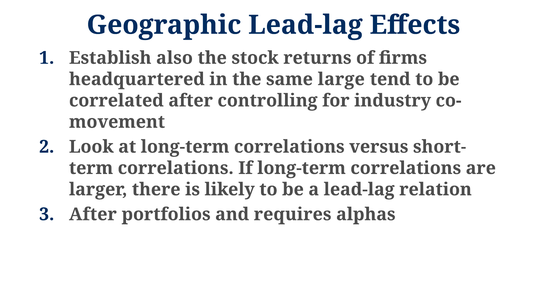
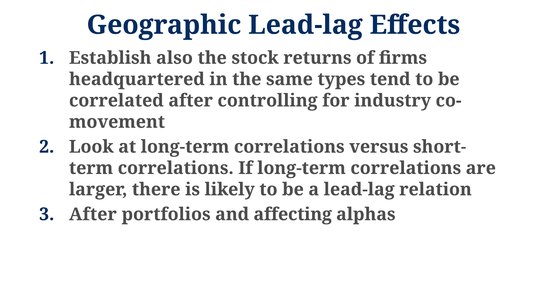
large: large -> types
requires: requires -> affecting
